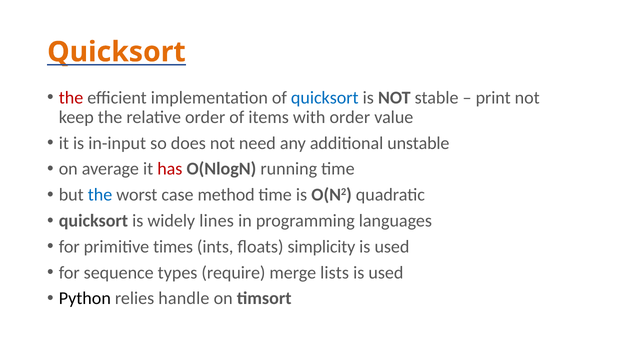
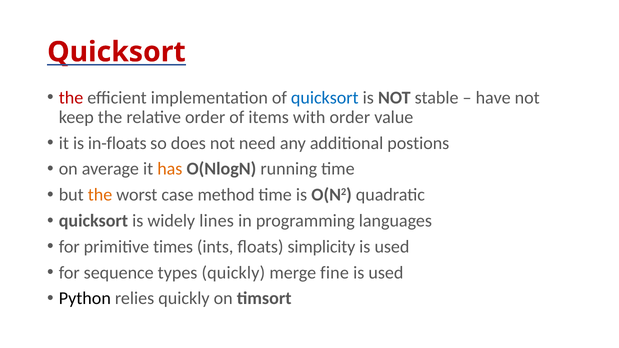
Quicksort at (116, 52) colour: orange -> red
print: print -> have
in-input: in-input -> in-floats
unstable: unstable -> postions
has colour: red -> orange
the at (100, 195) colour: blue -> orange
types require: require -> quickly
lists: lists -> fine
relies handle: handle -> quickly
